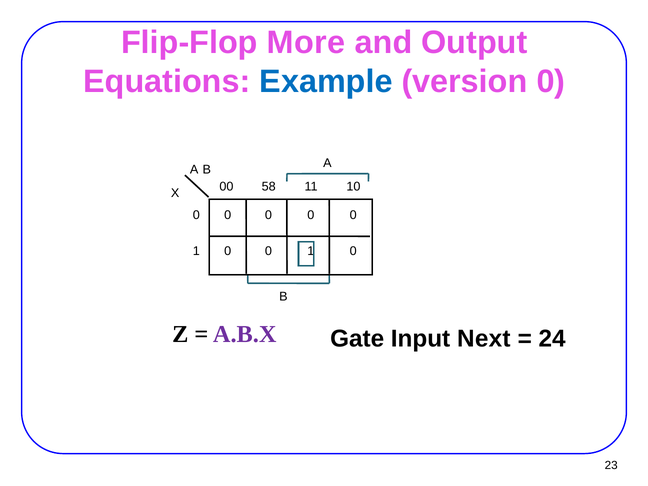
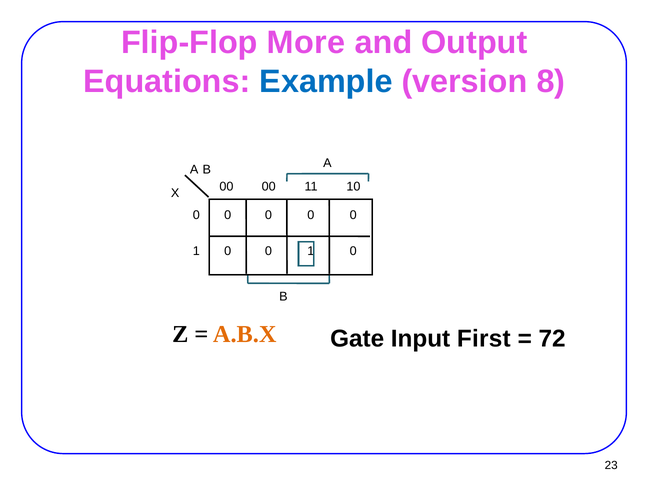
version 0: 0 -> 8
00 58: 58 -> 00
A.B.X colour: purple -> orange
Next: Next -> First
24: 24 -> 72
